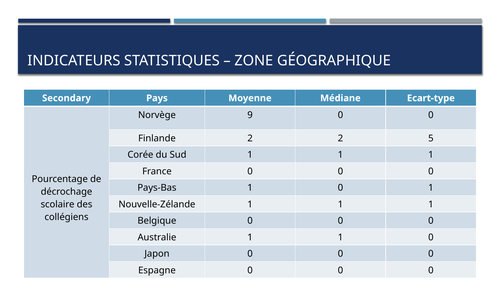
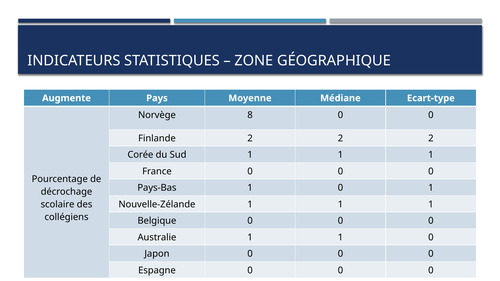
Secondary: Secondary -> Augmente
9: 9 -> 8
2 2 5: 5 -> 2
